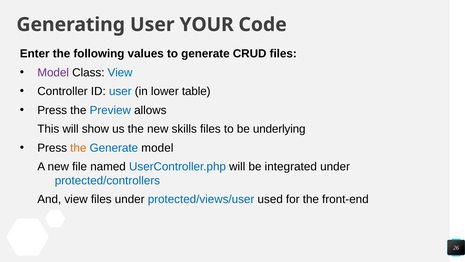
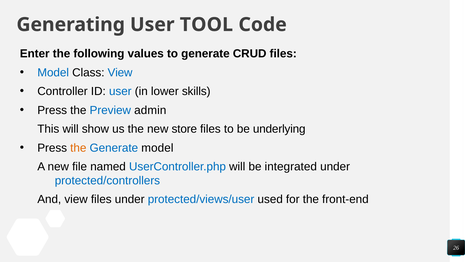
YOUR: YOUR -> TOOL
Model at (53, 72) colour: purple -> blue
table: table -> skills
allows: allows -> admin
skills: skills -> store
